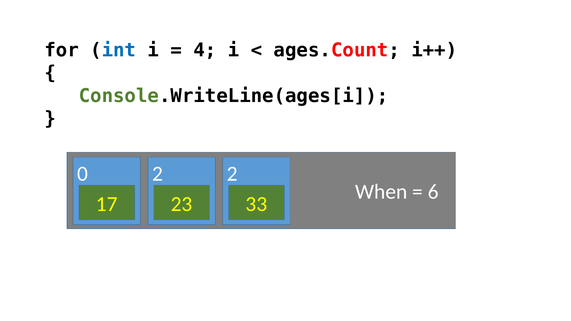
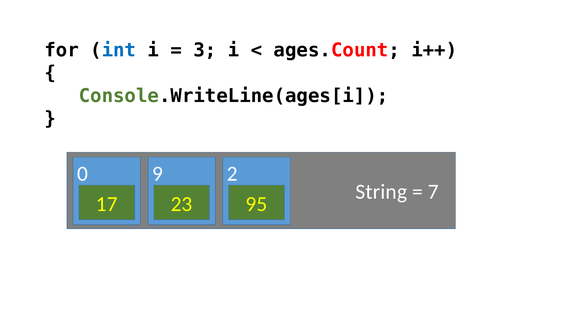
4: 4 -> 3
0 2: 2 -> 9
When: When -> String
6: 6 -> 7
33: 33 -> 95
